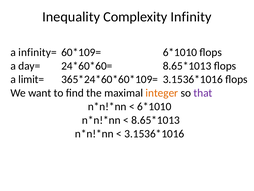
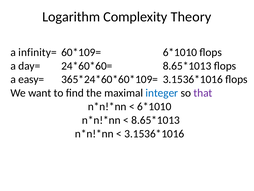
Inequality: Inequality -> Logarithm
Infinity: Infinity -> Theory
limit=: limit= -> easy=
integer colour: orange -> blue
